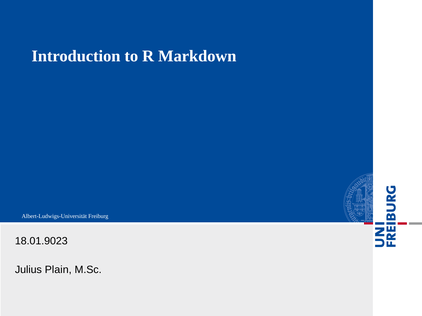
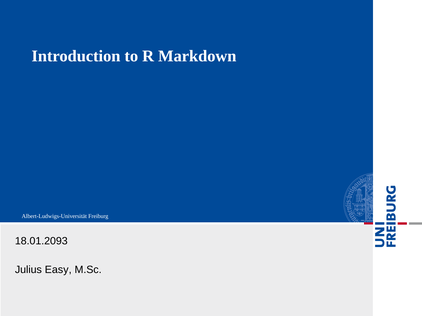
18.01.9023: 18.01.9023 -> 18.01.2093
Plain: Plain -> Easy
